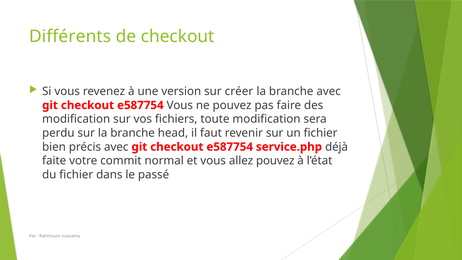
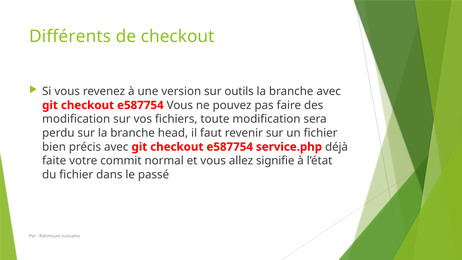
créer: créer -> outils
allez pouvez: pouvez -> signifie
